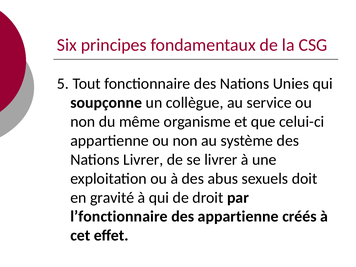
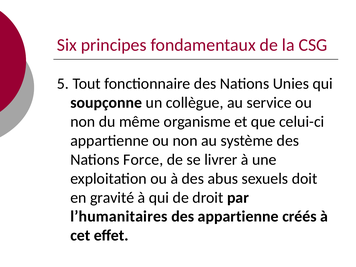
Nations Livrer: Livrer -> Force
l’fonctionnaire: l’fonctionnaire -> l’humanitaires
